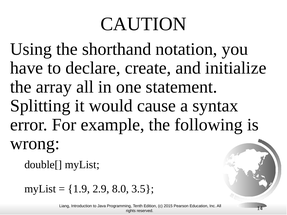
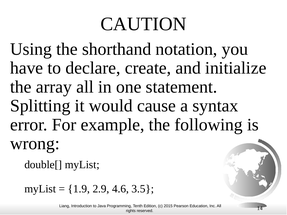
8.0: 8.0 -> 4.6
